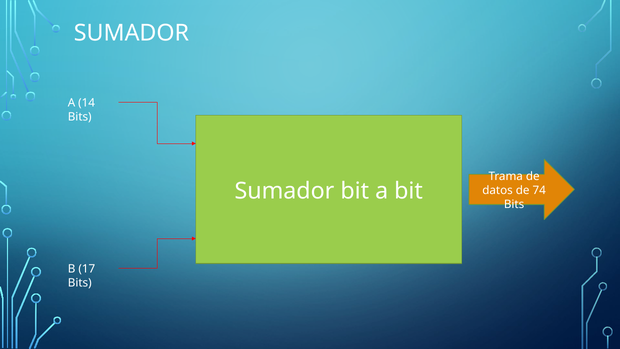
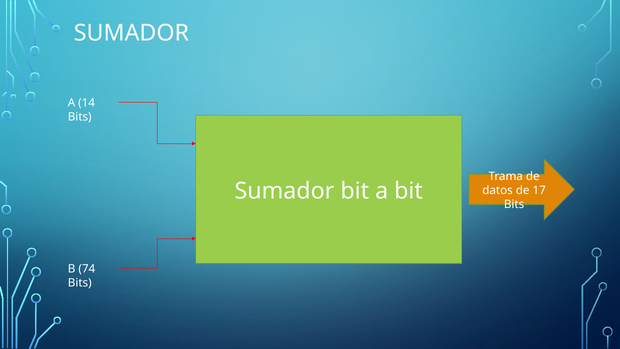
74: 74 -> 17
17: 17 -> 74
